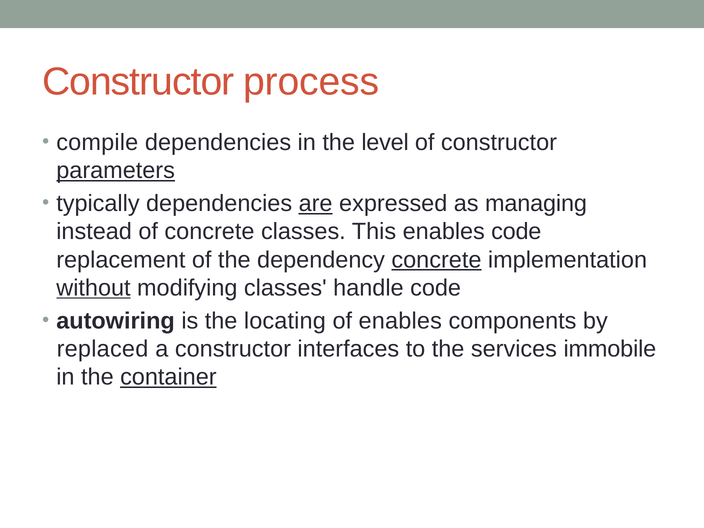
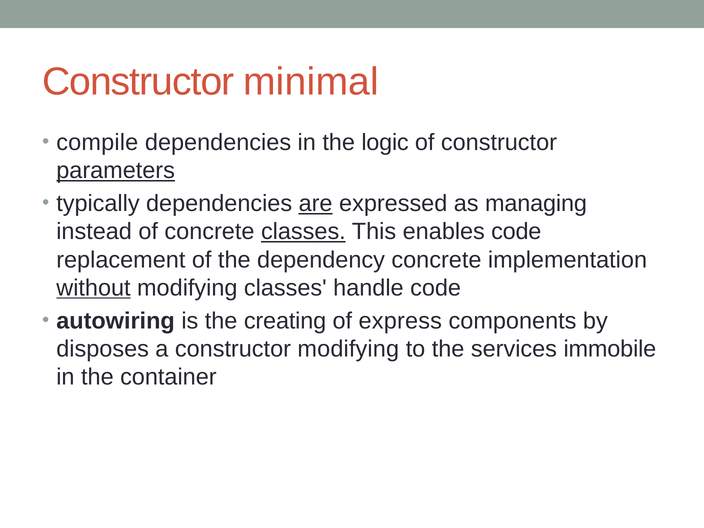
process: process -> minimal
level: level -> logic
classes at (303, 232) underline: none -> present
concrete at (436, 260) underline: present -> none
locating: locating -> creating
of enables: enables -> express
replaced: replaced -> disposes
constructor interfaces: interfaces -> modifying
container underline: present -> none
